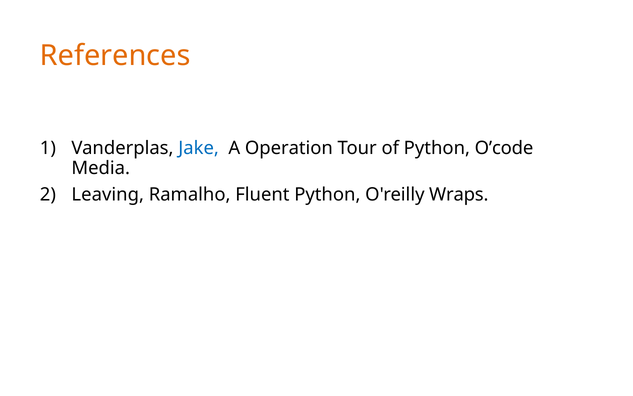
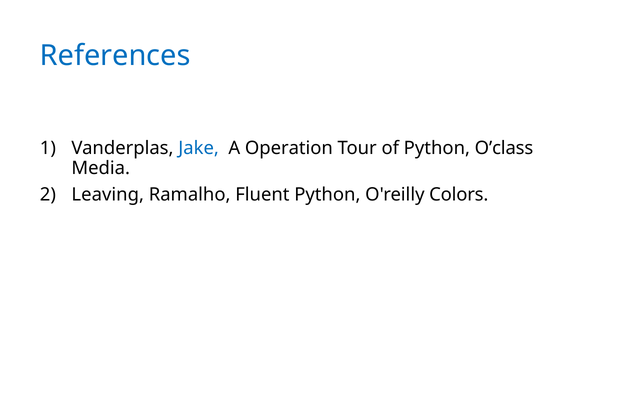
References colour: orange -> blue
O’code: O’code -> O’class
Wraps: Wraps -> Colors
